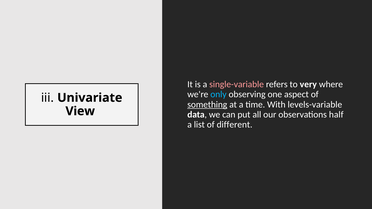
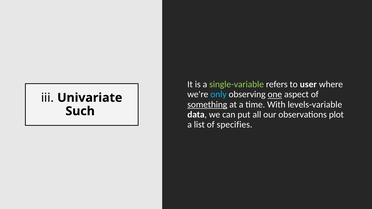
single-variable colour: pink -> light green
very: very -> user
one underline: none -> present
View: View -> Such
half: half -> plot
different: different -> specifies
